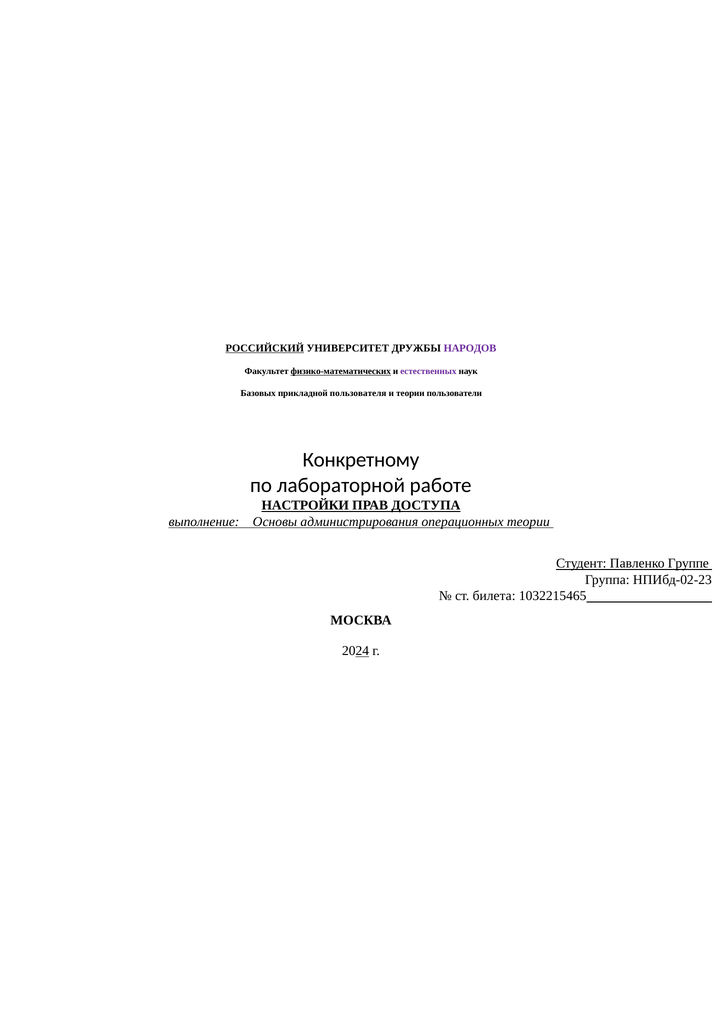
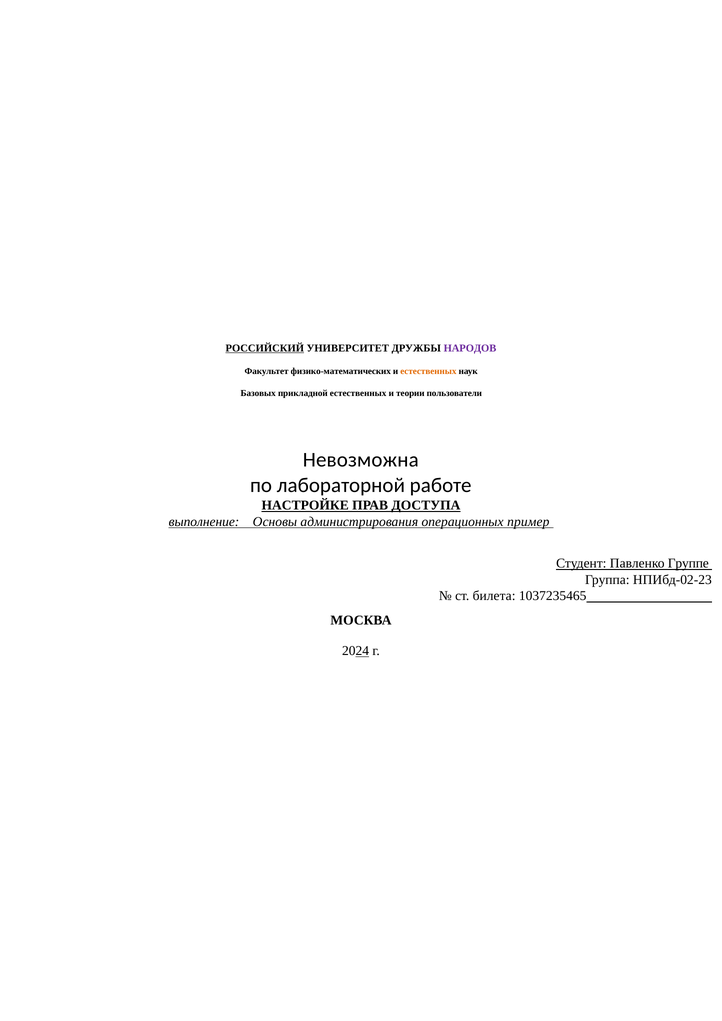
физико-математических underline: present -> none
естественных at (428, 371) colour: purple -> orange
прикладной пользователя: пользователя -> естественных
Конкретному: Конкретному -> Невозможна
НАСТРОЙКИ: НАСТРОЙКИ -> НАСТРОЙКЕ
операционных теории: теории -> пример
1032215465: 1032215465 -> 1037235465
